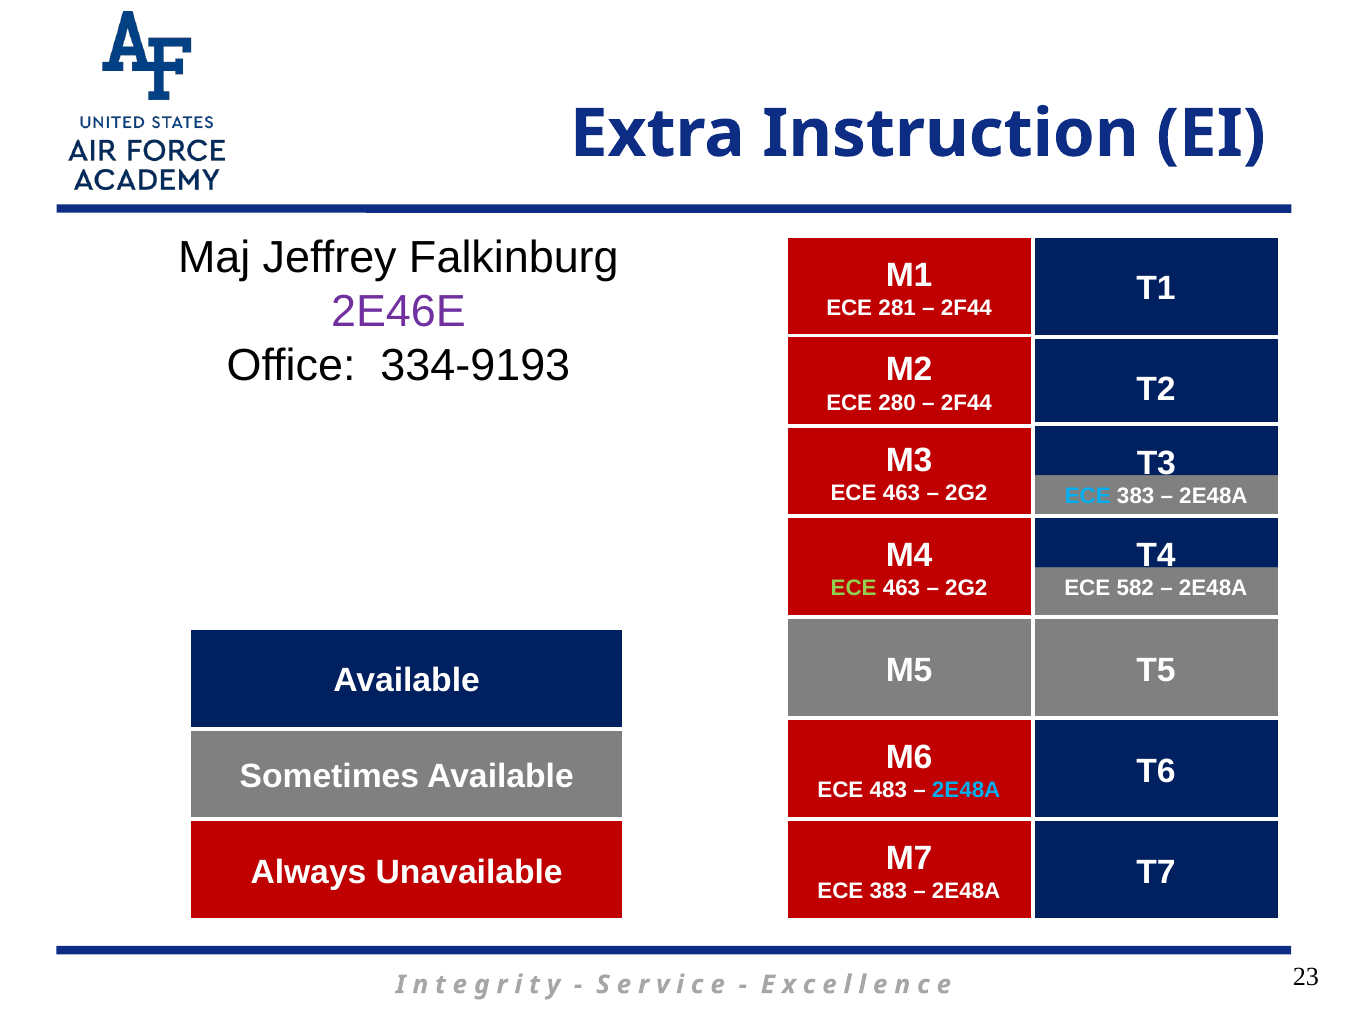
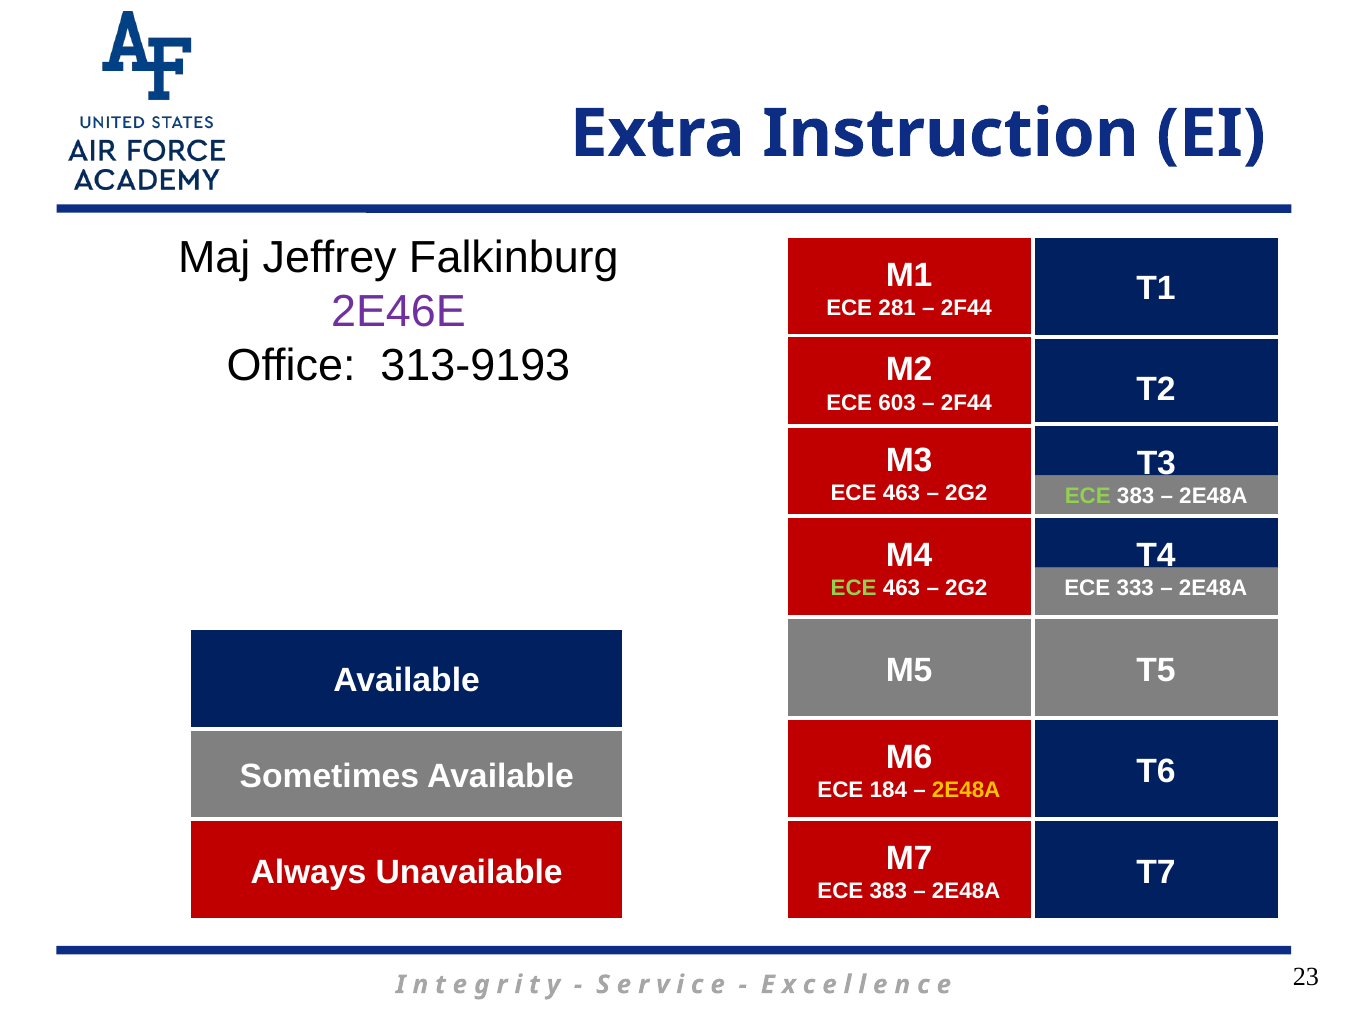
334-9193: 334-9193 -> 313-9193
280: 280 -> 603
ECE at (1088, 496) colour: light blue -> light green
582: 582 -> 333
483: 483 -> 184
2E48A at (966, 791) colour: light blue -> yellow
